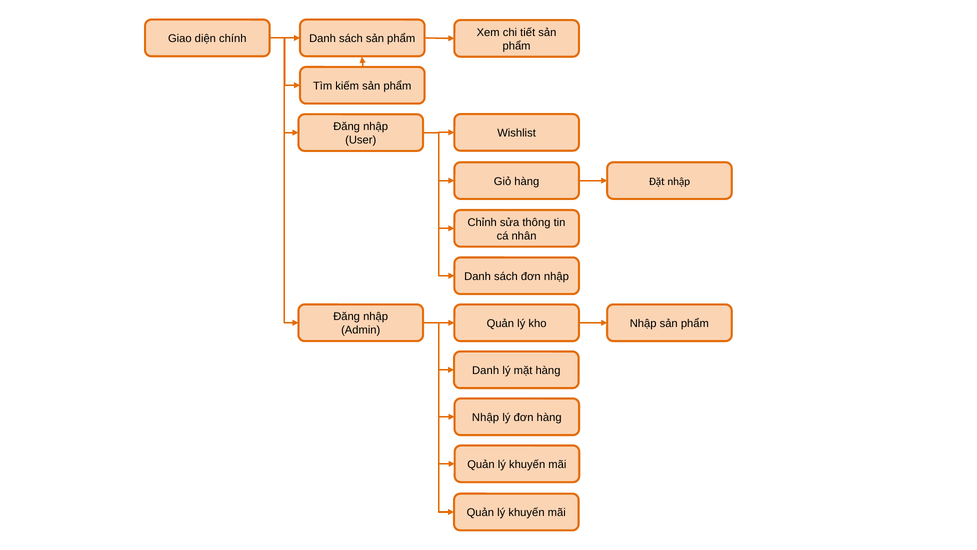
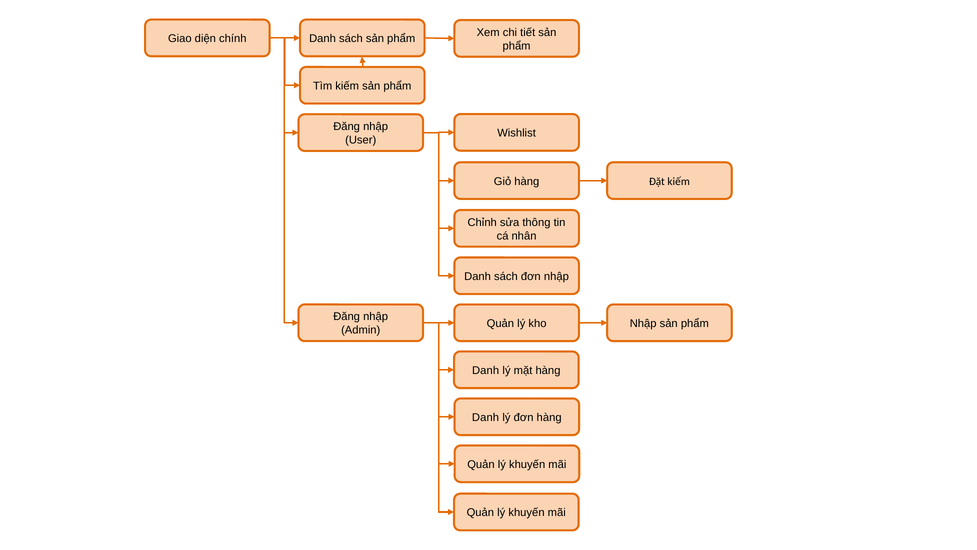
Đặt nhập: nhập -> kiếm
Nhập at (486, 417): Nhập -> Danh
